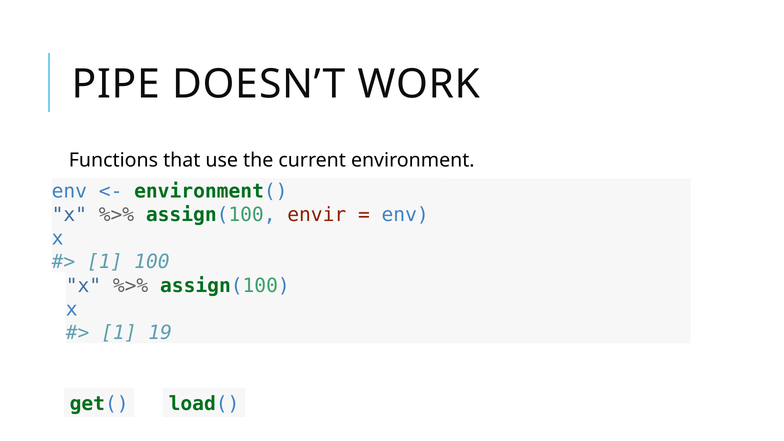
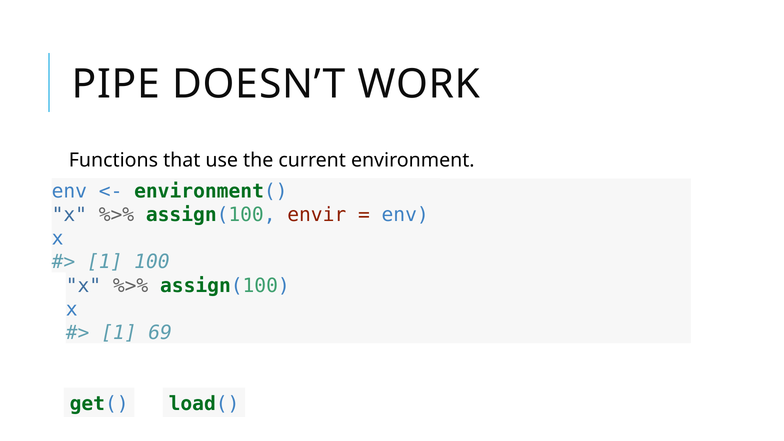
19: 19 -> 69
